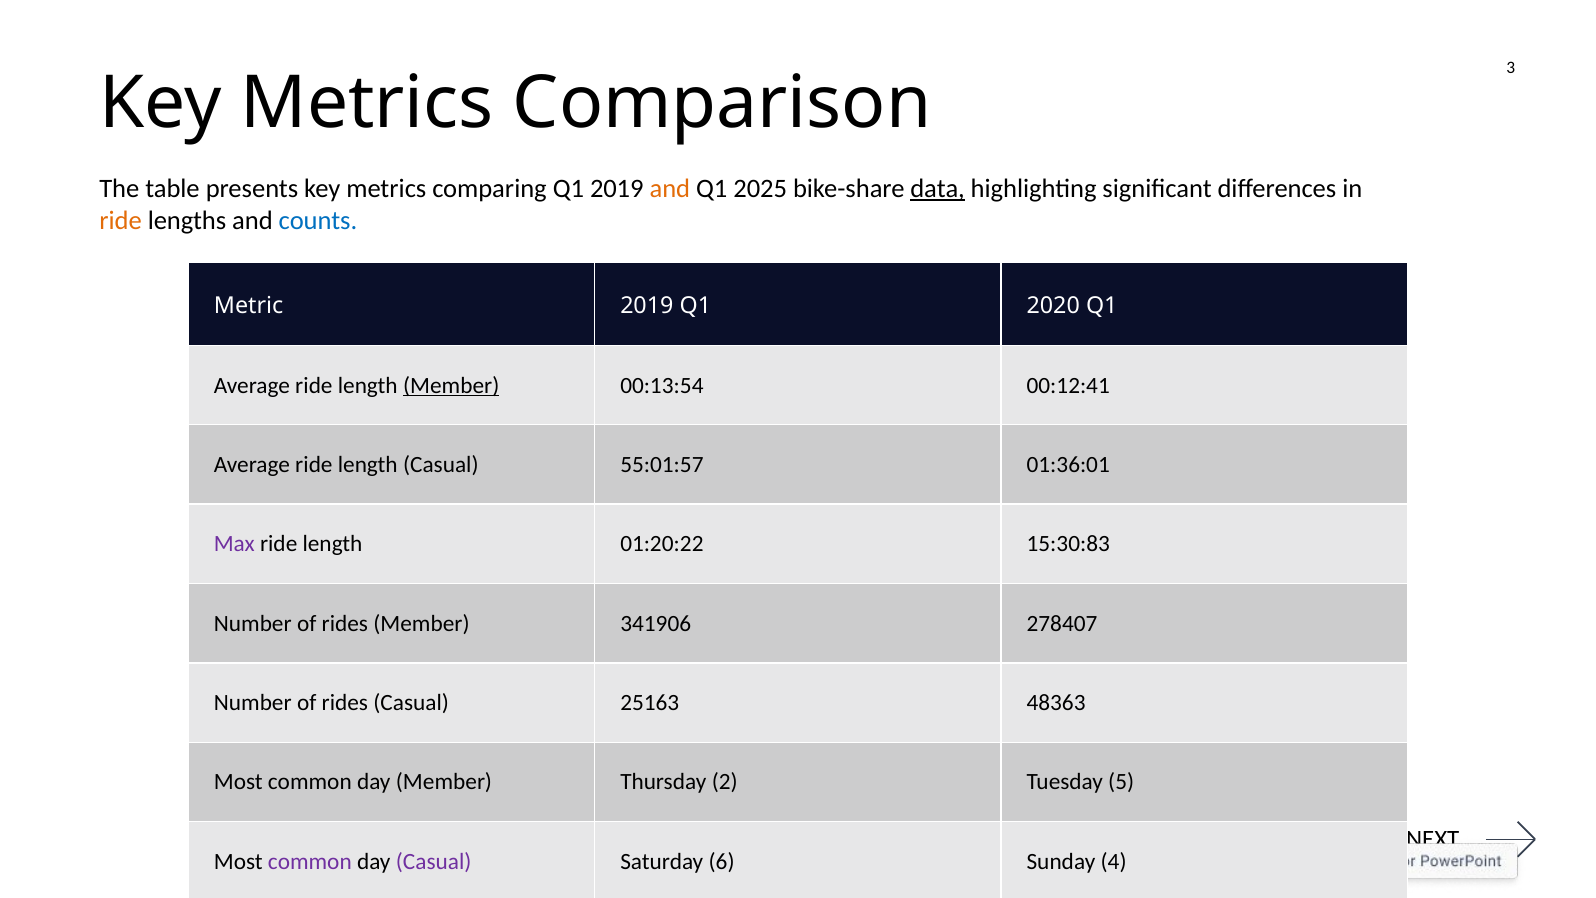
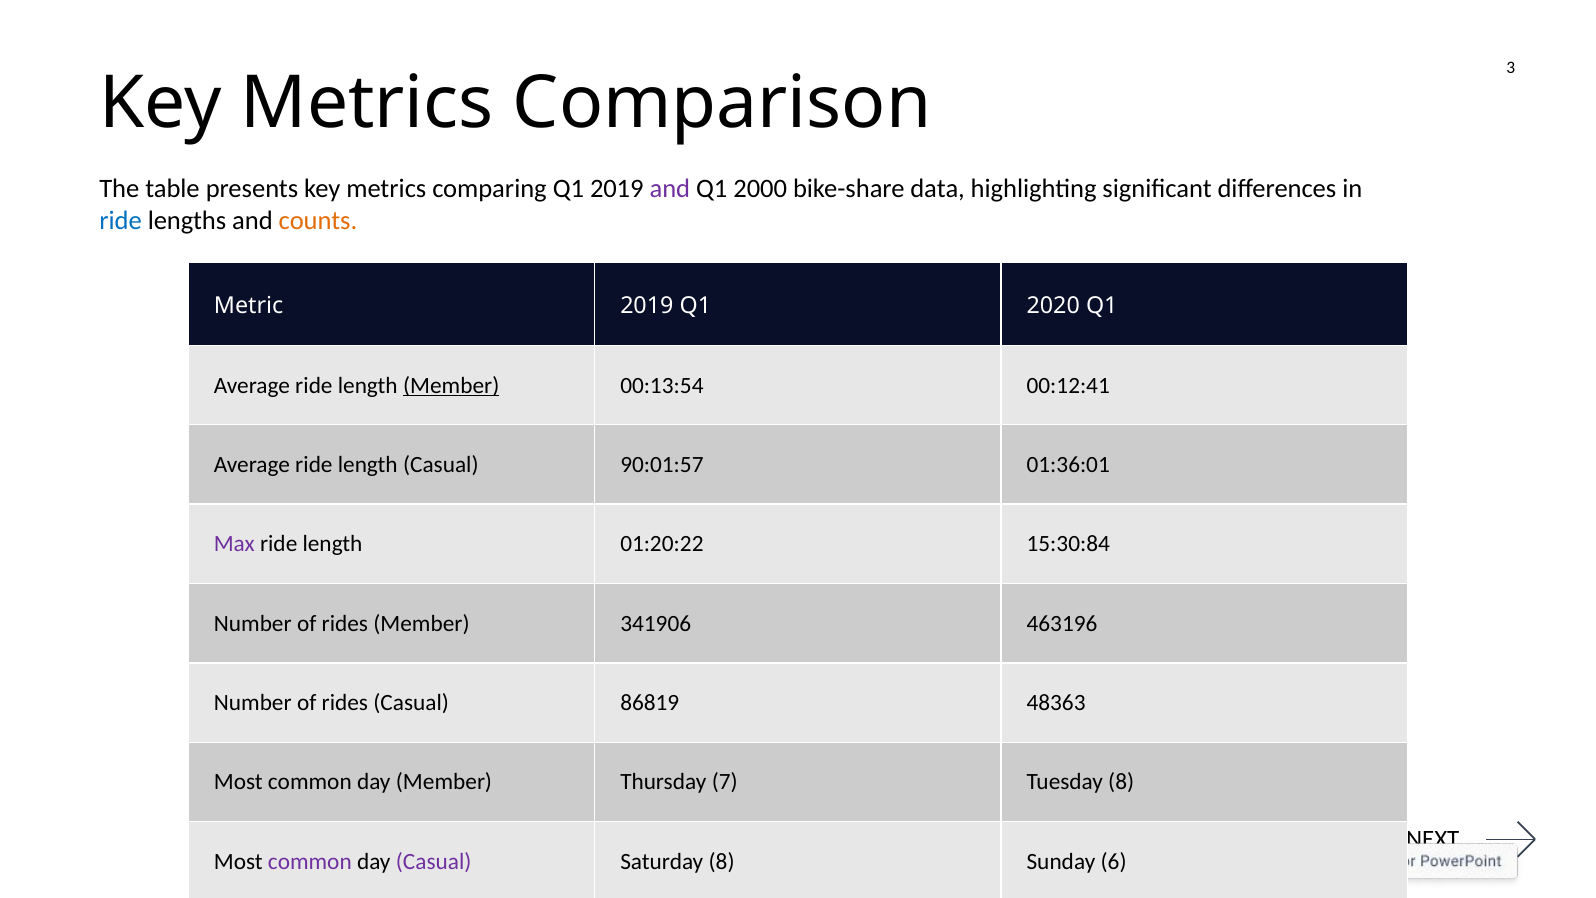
and at (670, 188) colour: orange -> purple
2025: 2025 -> 2000
data underline: present -> none
ride at (121, 220) colour: orange -> blue
counts colour: blue -> orange
55:01:57: 55:01:57 -> 90:01:57
15:30:83: 15:30:83 -> 15:30:84
278407: 278407 -> 463196
25163: 25163 -> 86819
2: 2 -> 7
Tuesday 5: 5 -> 8
Saturday 6: 6 -> 8
4: 4 -> 6
